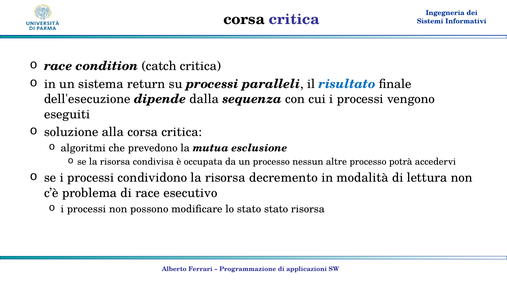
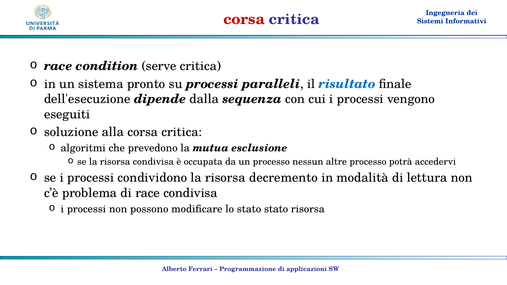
corsa at (244, 19) colour: black -> red
catch: catch -> serve
return: return -> pronto
race esecutivo: esecutivo -> condivisa
